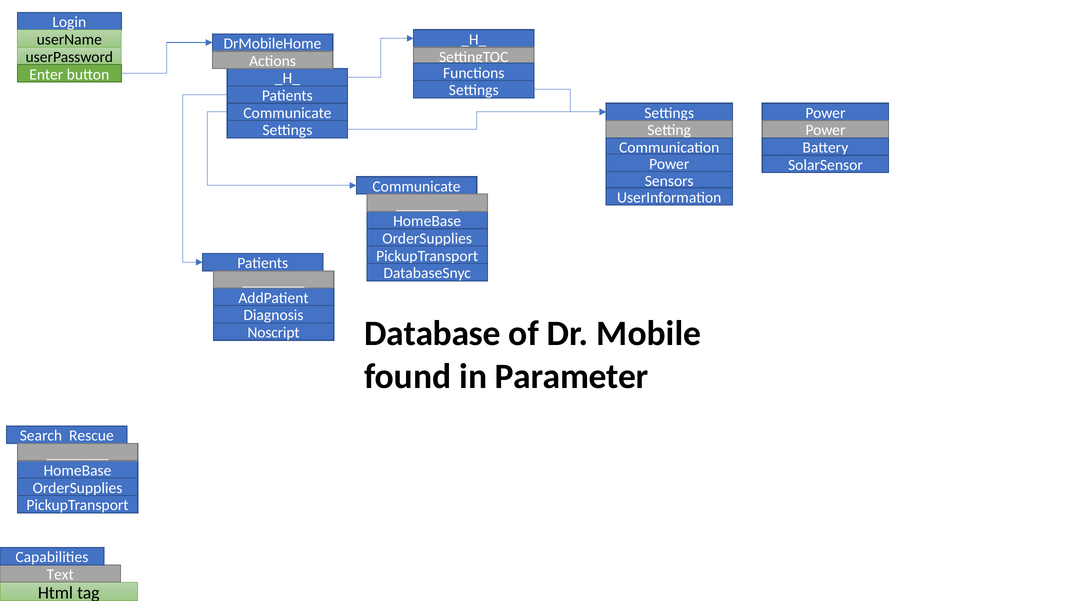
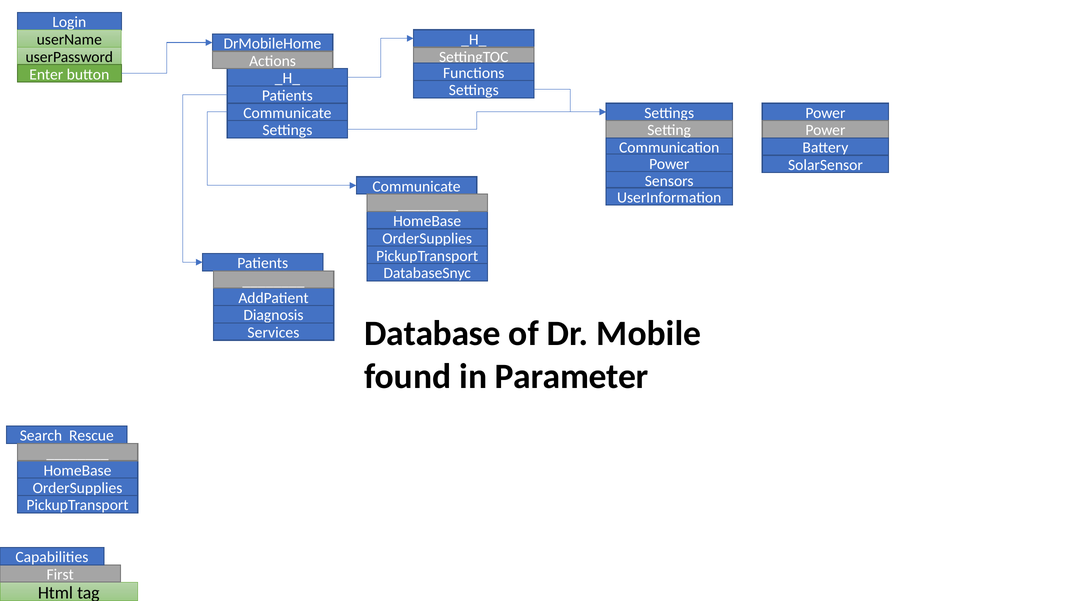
Noscript: Noscript -> Services
Text: Text -> First
